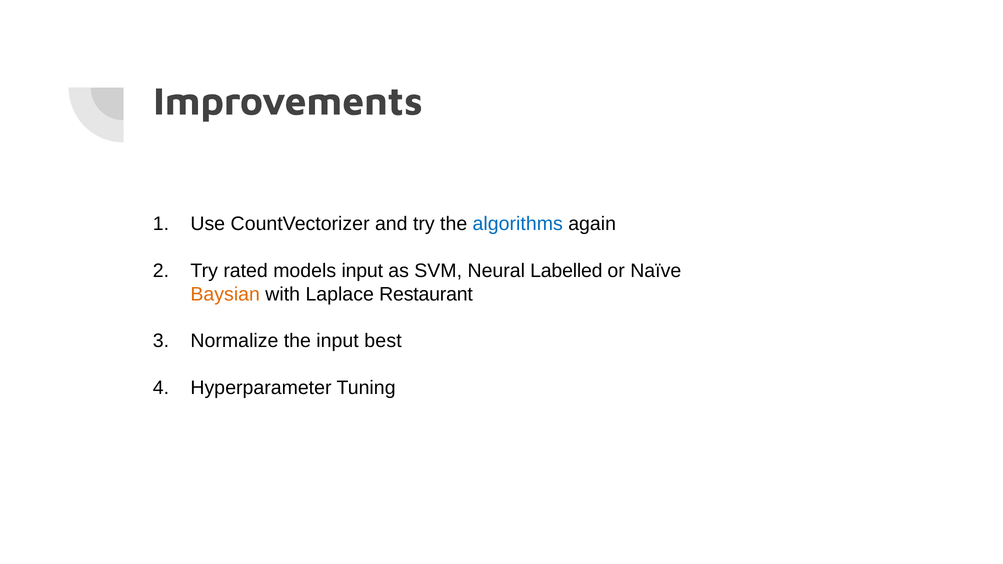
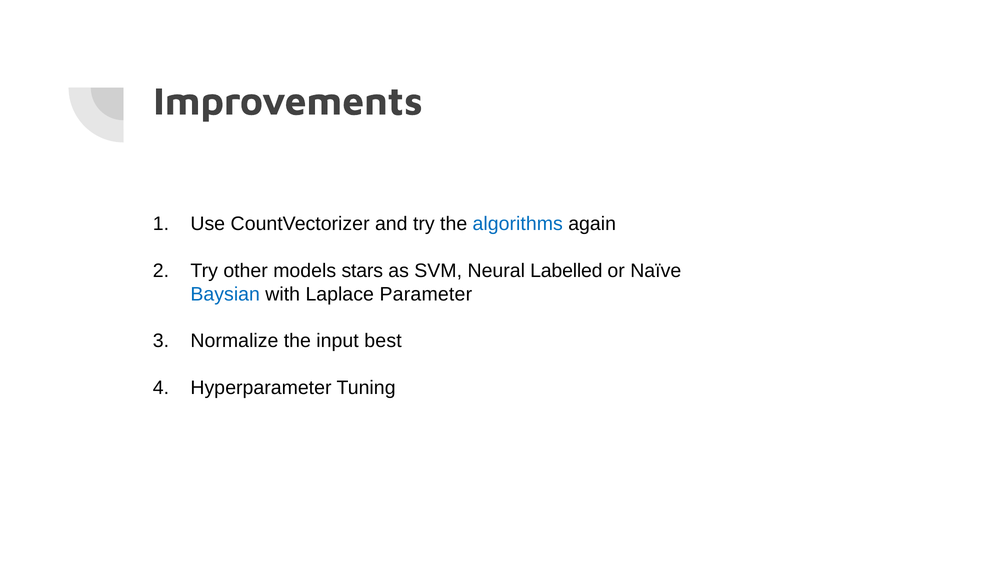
rated: rated -> other
models input: input -> stars
Baysian colour: orange -> blue
Restaurant: Restaurant -> Parameter
